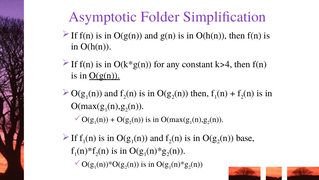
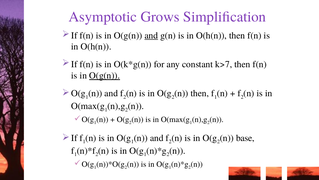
Folder: Folder -> Grows
and at (151, 35) underline: none -> present
k>4: k>4 -> k>7
